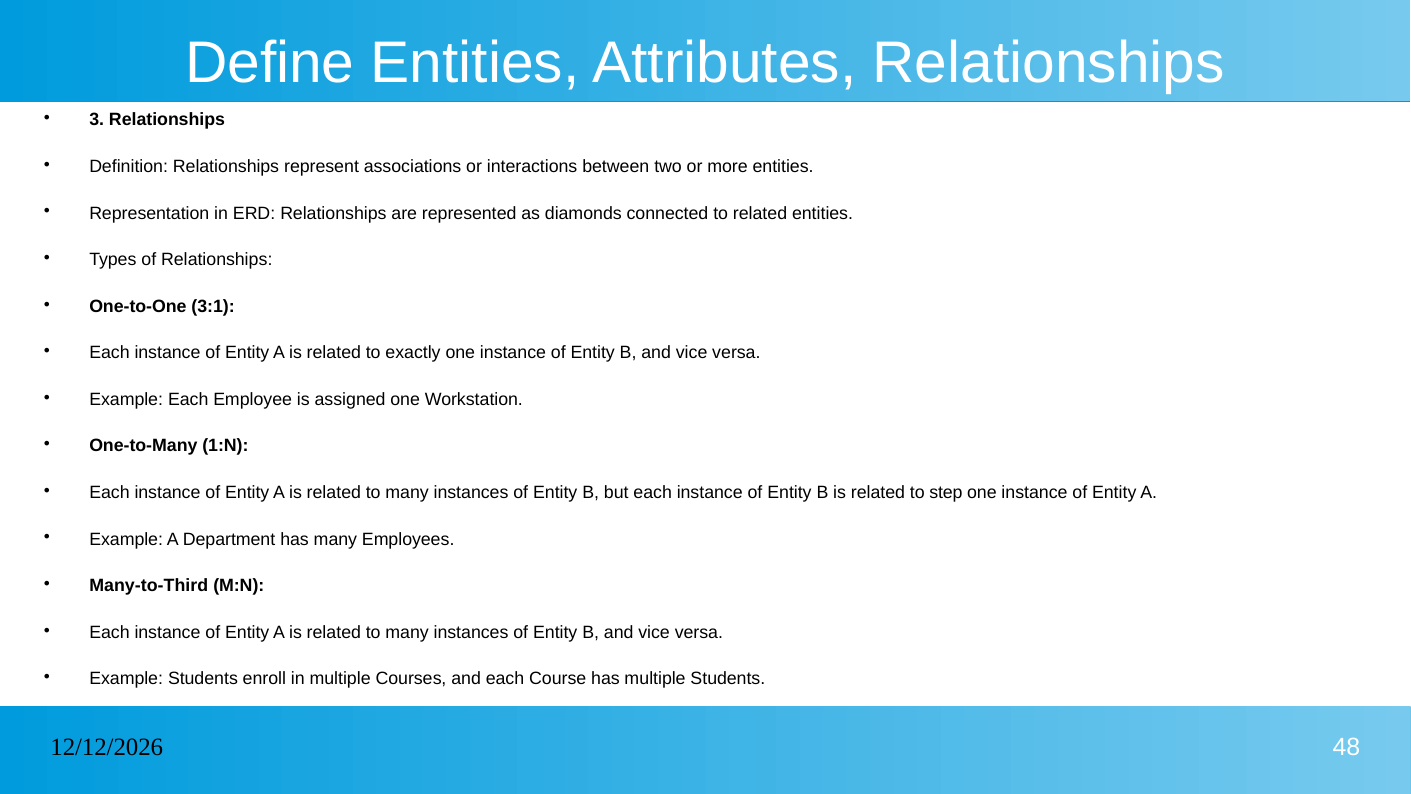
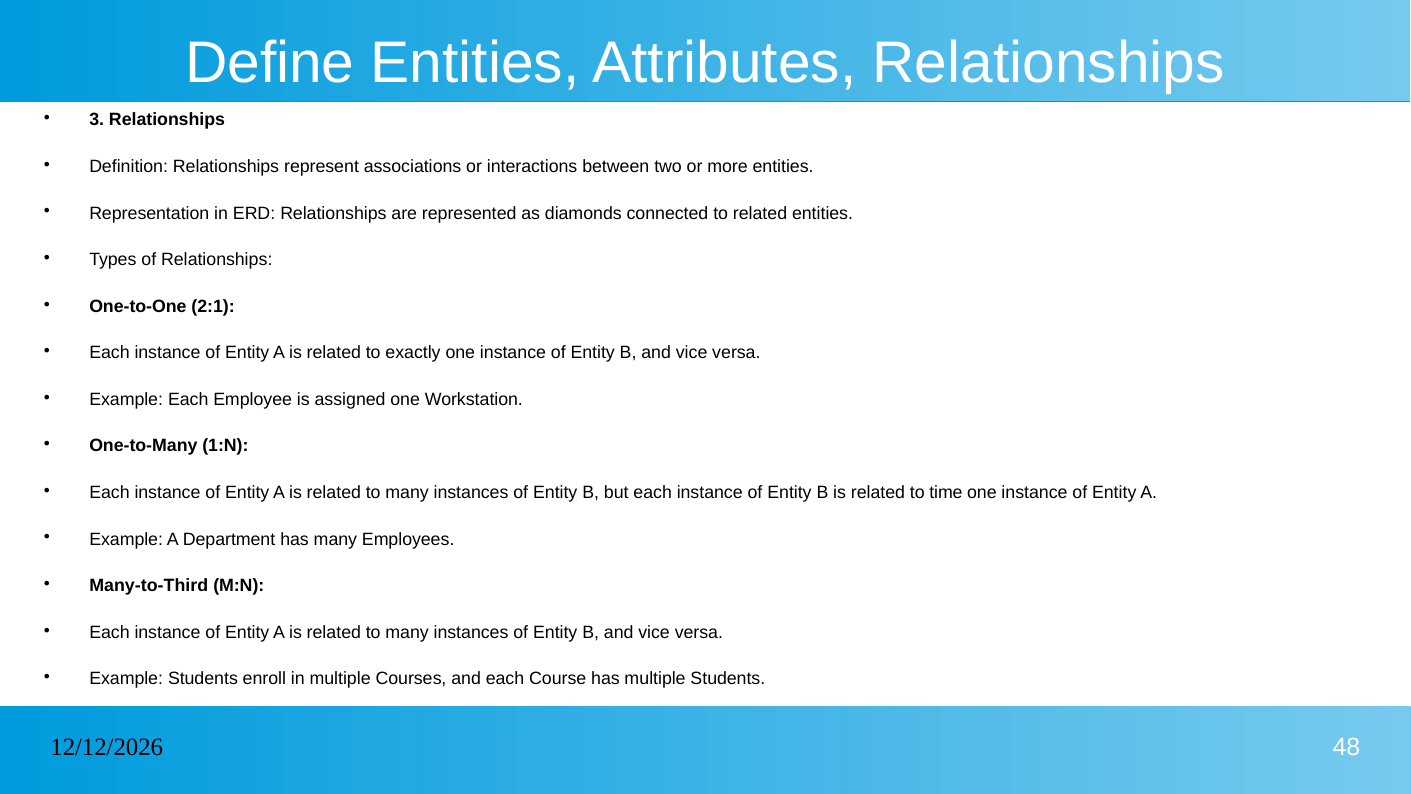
3:1: 3:1 -> 2:1
step: step -> time
